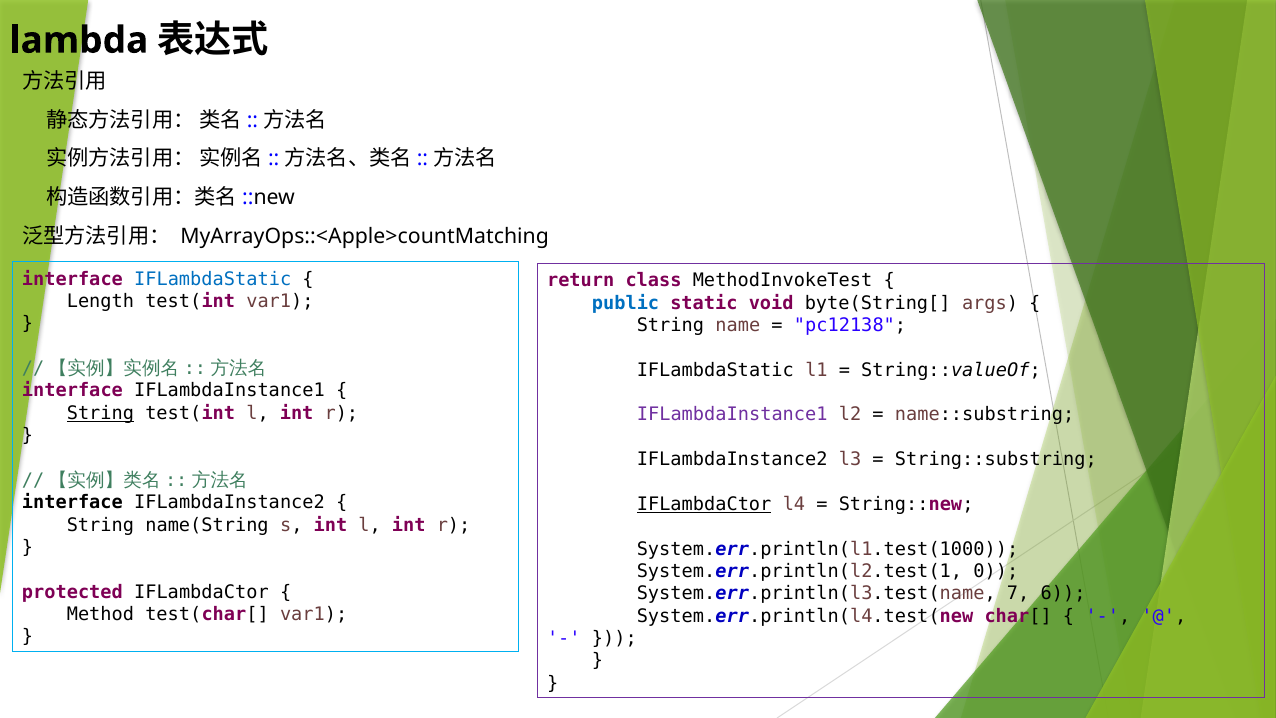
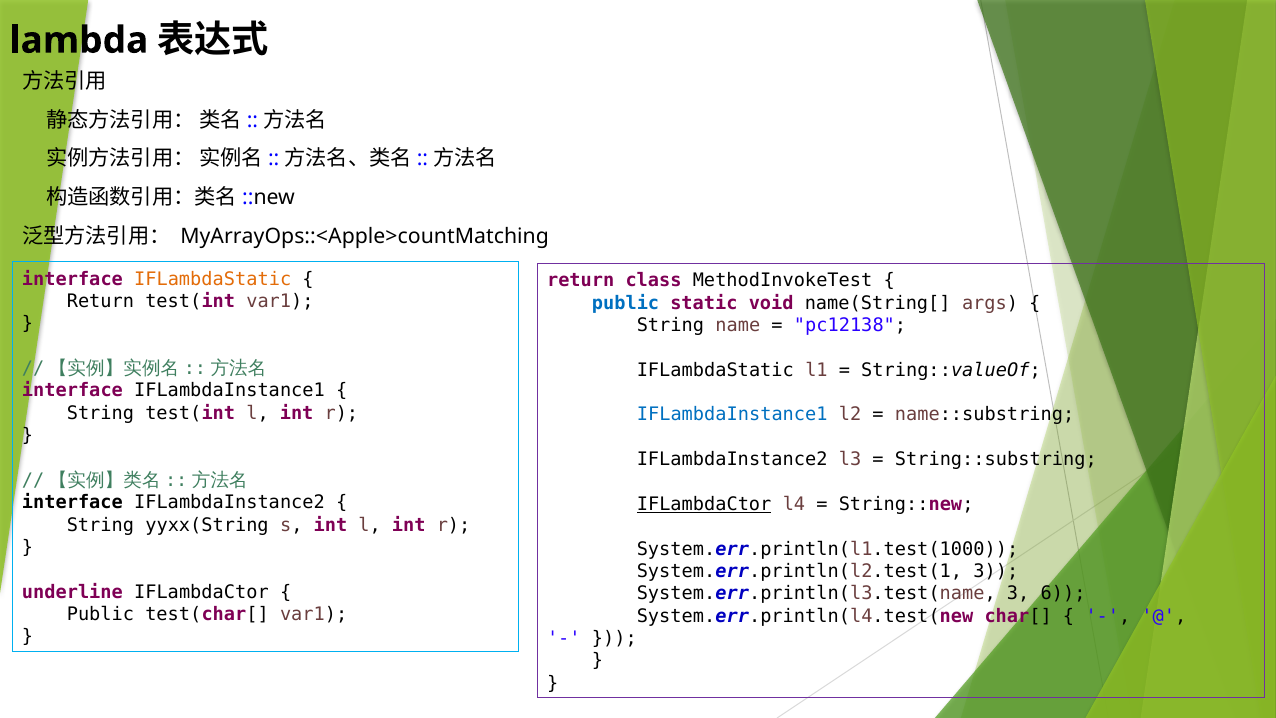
IFLambdaStatic at (213, 279) colour: blue -> orange
Length at (100, 301): Length -> Return
byte(String[: byte(String[ -> name(String[
String at (100, 413) underline: present -> none
IFLambdaInstance1 at (732, 415) colour: purple -> blue
name(String: name(String -> yyxx(String
System.err.println(l2.test(1 0: 0 -> 3
protected: protected -> underline
System.err.println(l3.test(name 7: 7 -> 3
Method at (100, 614): Method -> Public
